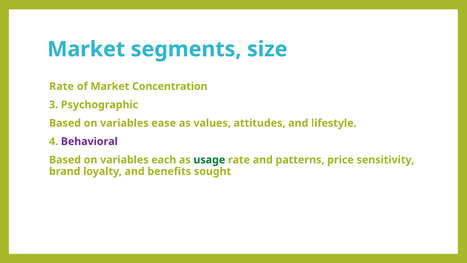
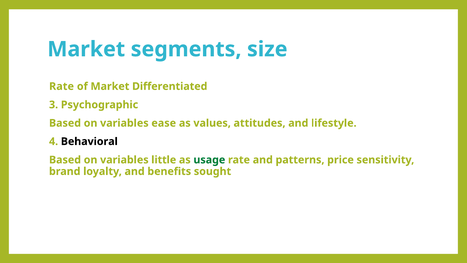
Concentration: Concentration -> Differentiated
Behavioral colour: purple -> black
each: each -> little
